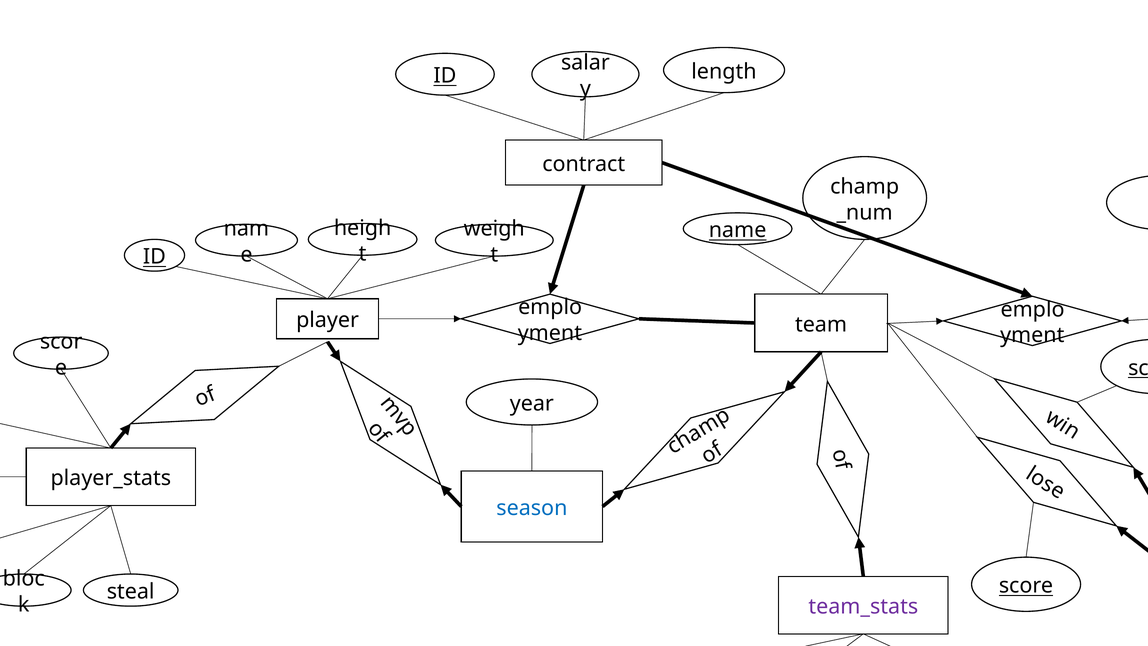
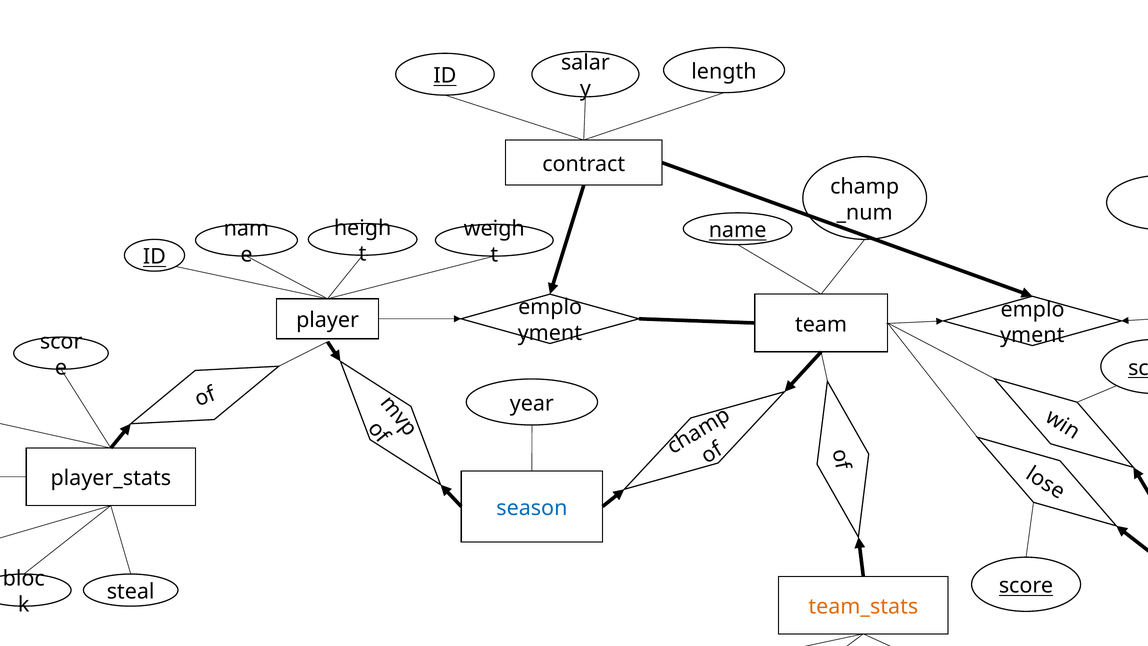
team_stats colour: purple -> orange
